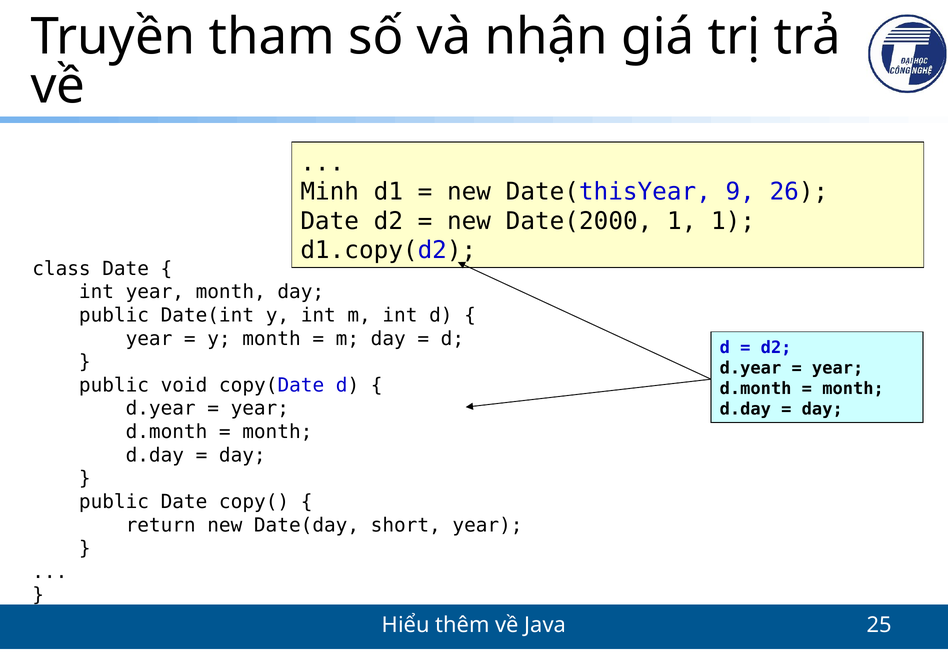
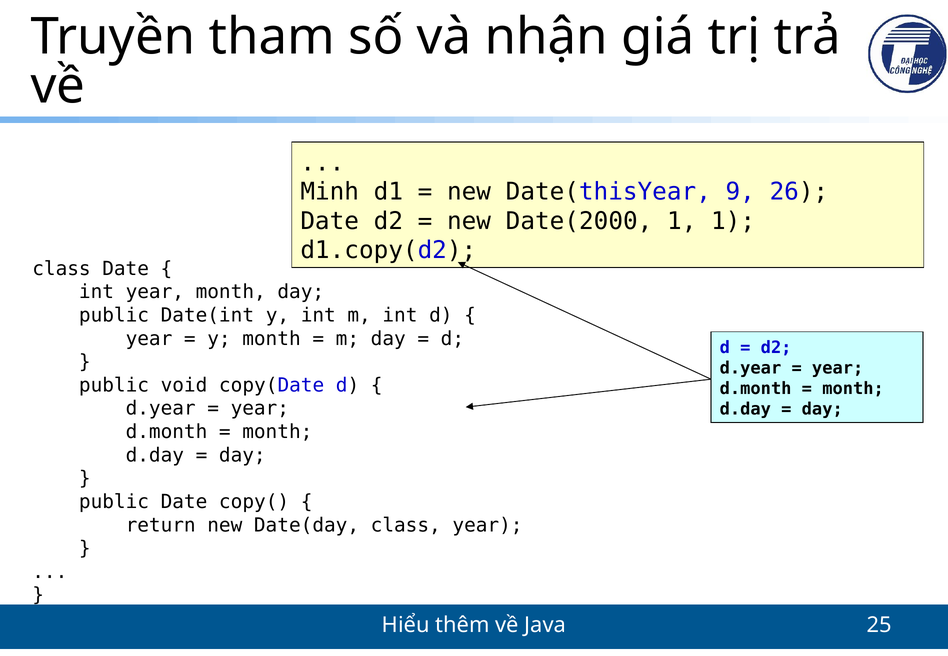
Date(day short: short -> class
